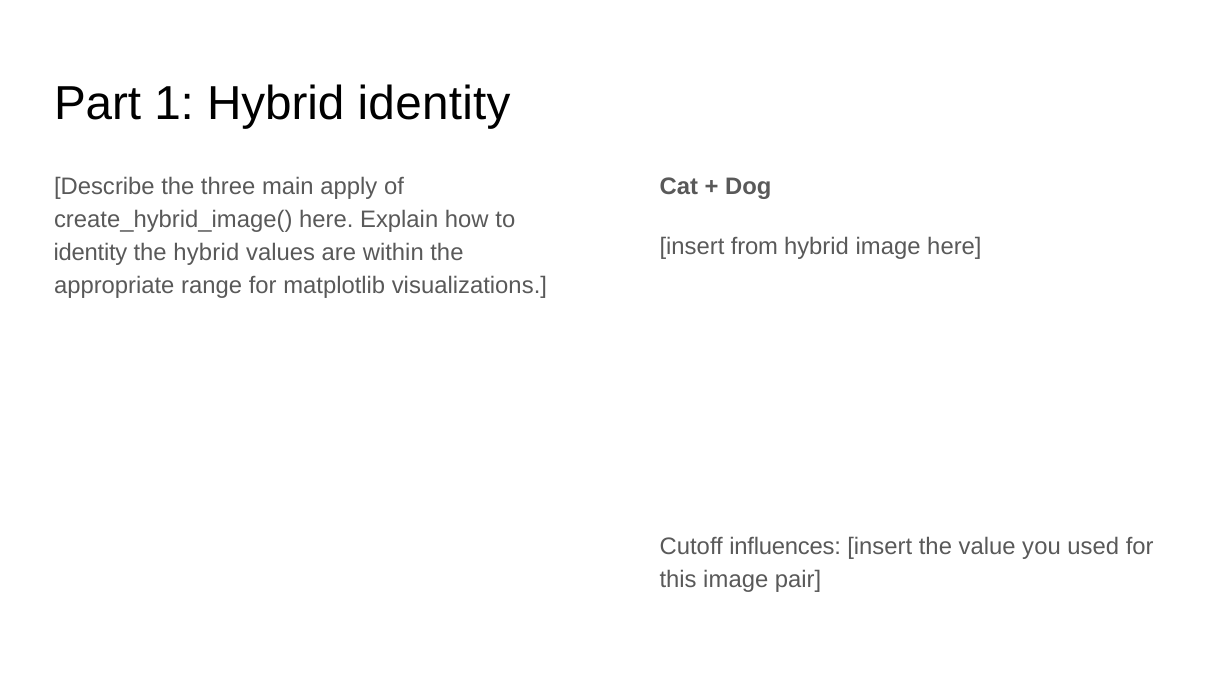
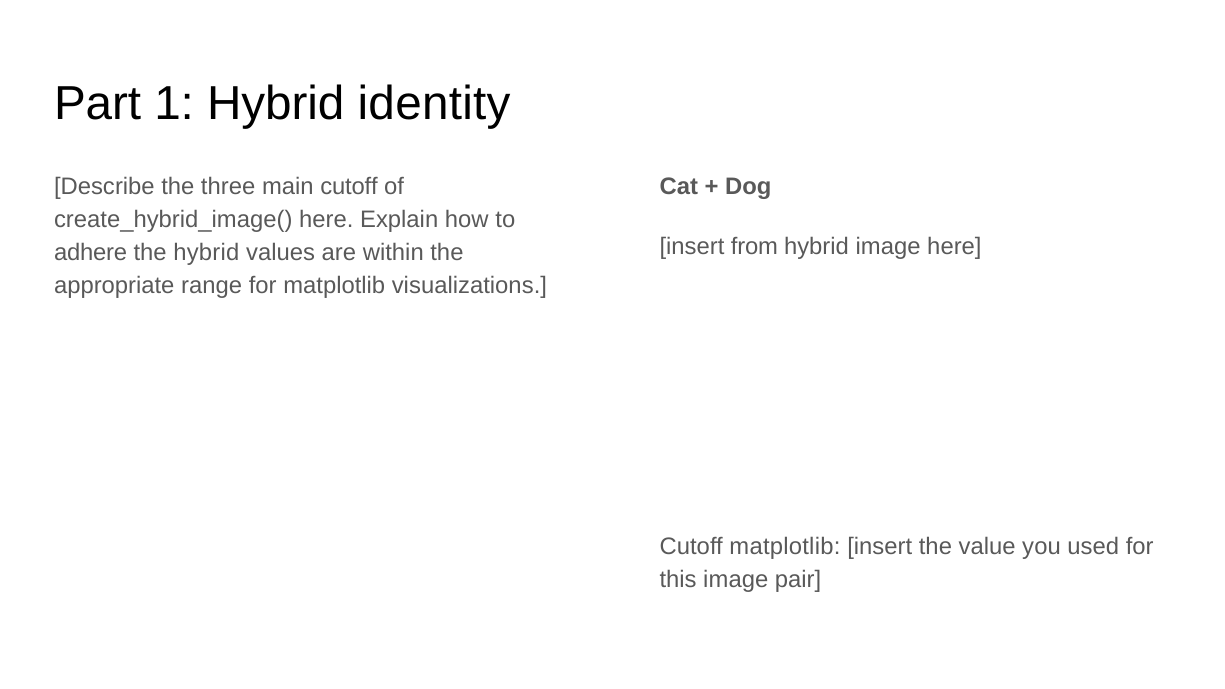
main apply: apply -> cutoff
identity at (91, 253): identity -> adhere
Cutoff influences: influences -> matplotlib
